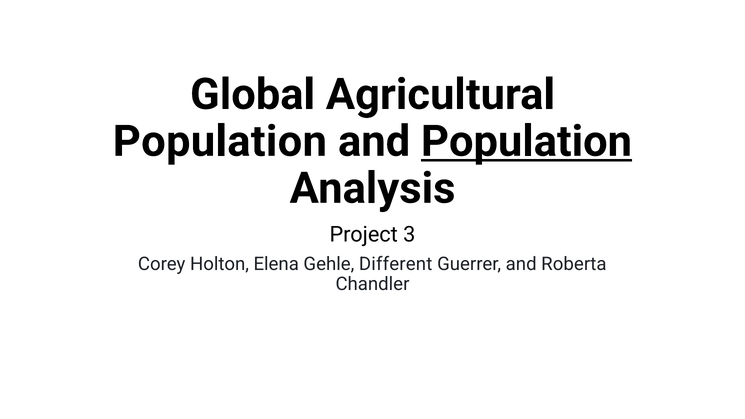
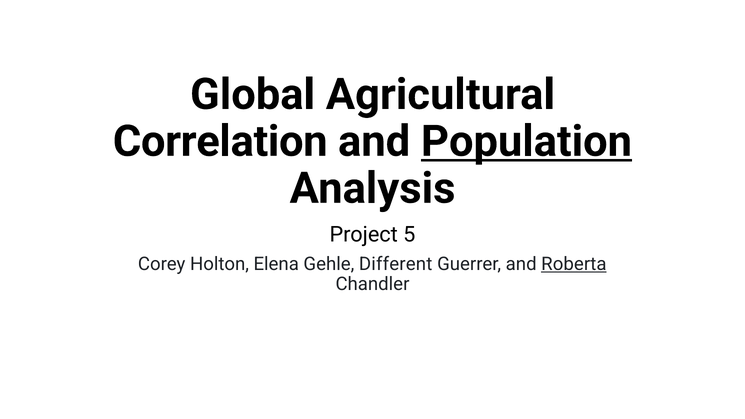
Population at (220, 142): Population -> Correlation
3: 3 -> 5
Roberta underline: none -> present
